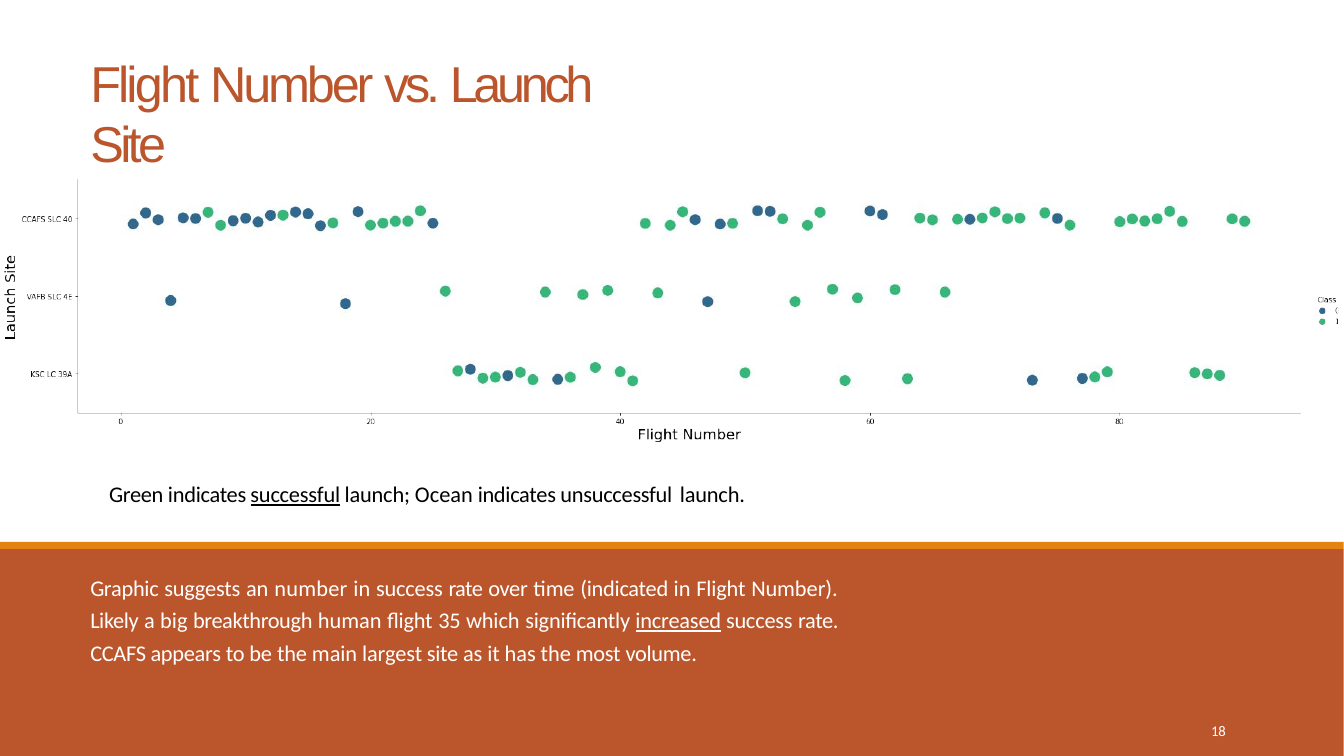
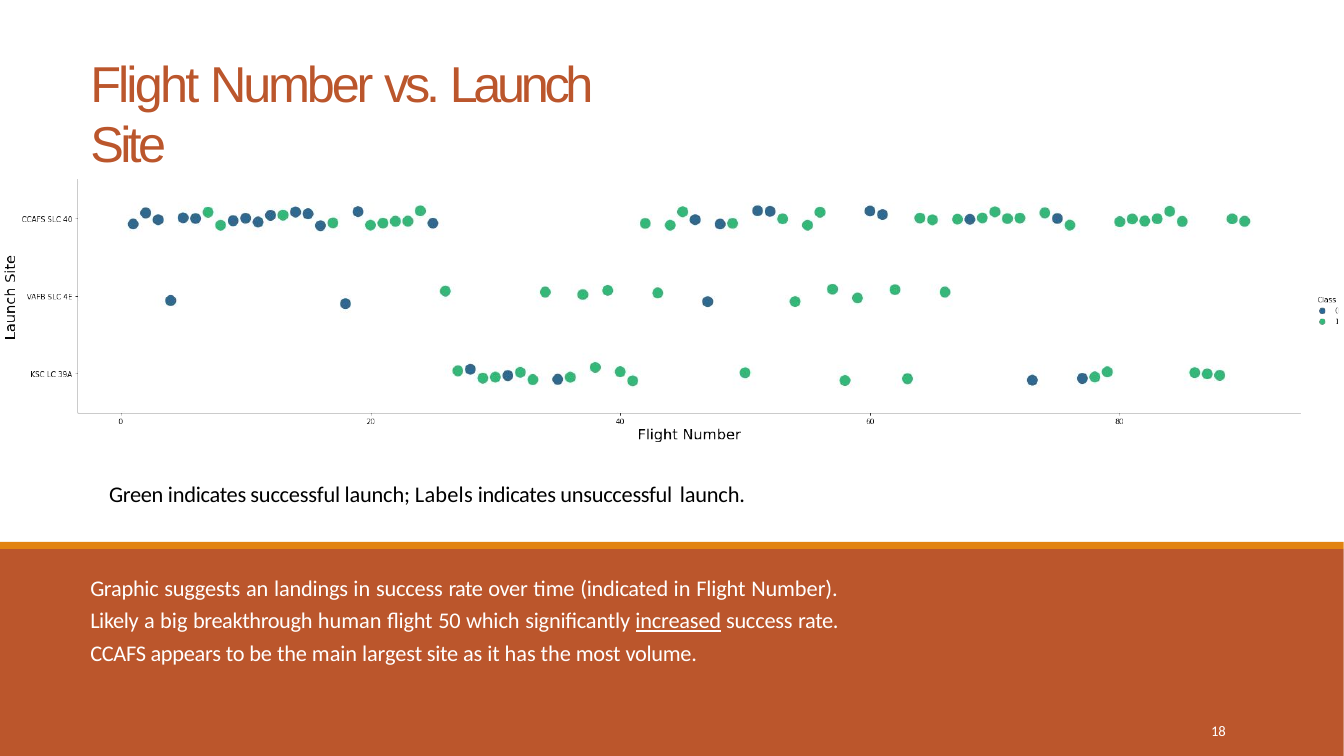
successful underline: present -> none
Ocean: Ocean -> Labels
an number: number -> landings
35: 35 -> 50
